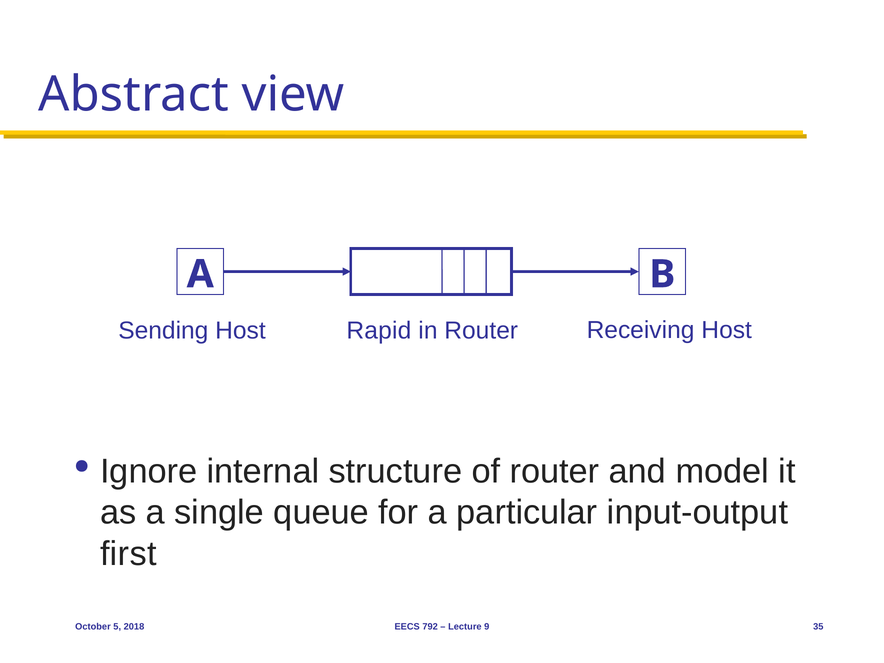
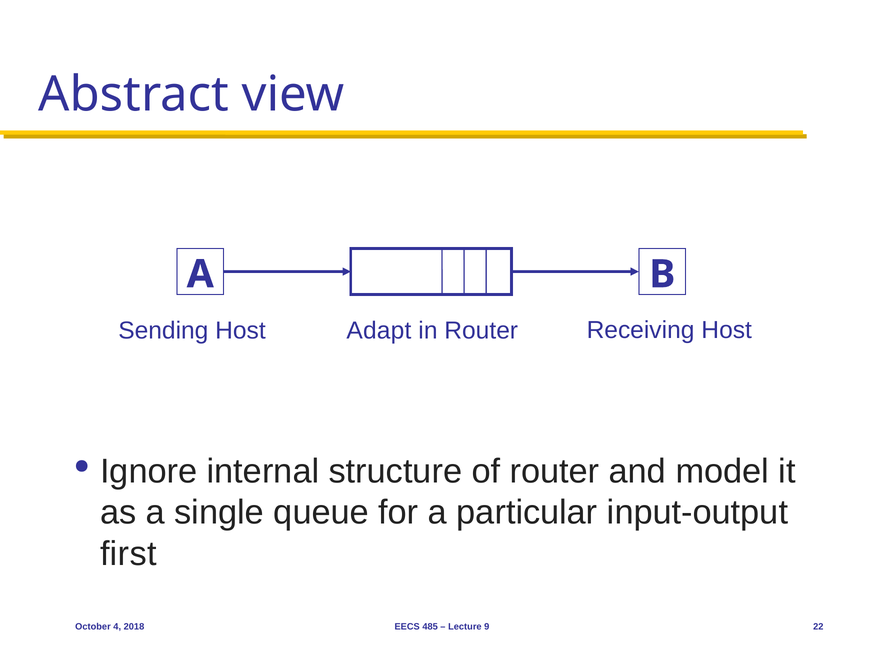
Rapid: Rapid -> Adapt
5: 5 -> 4
792: 792 -> 485
35: 35 -> 22
